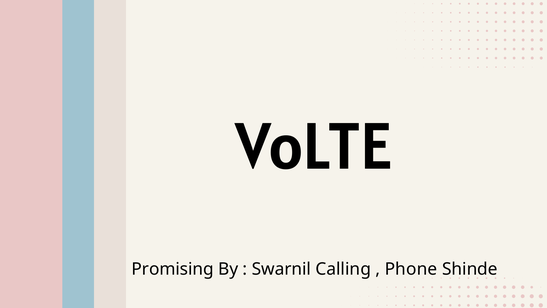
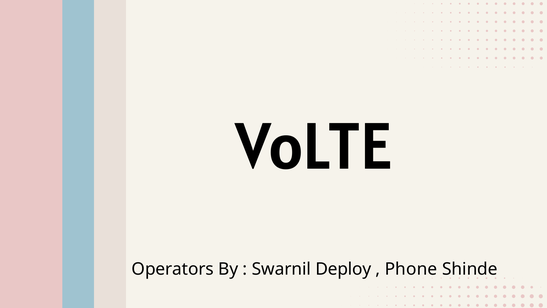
Promising: Promising -> Operators
Calling: Calling -> Deploy
